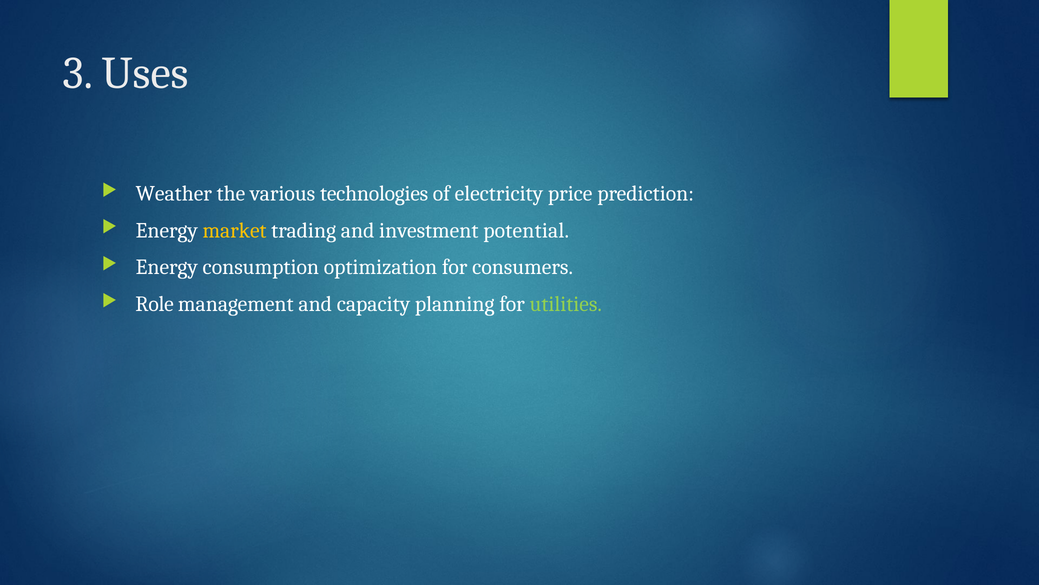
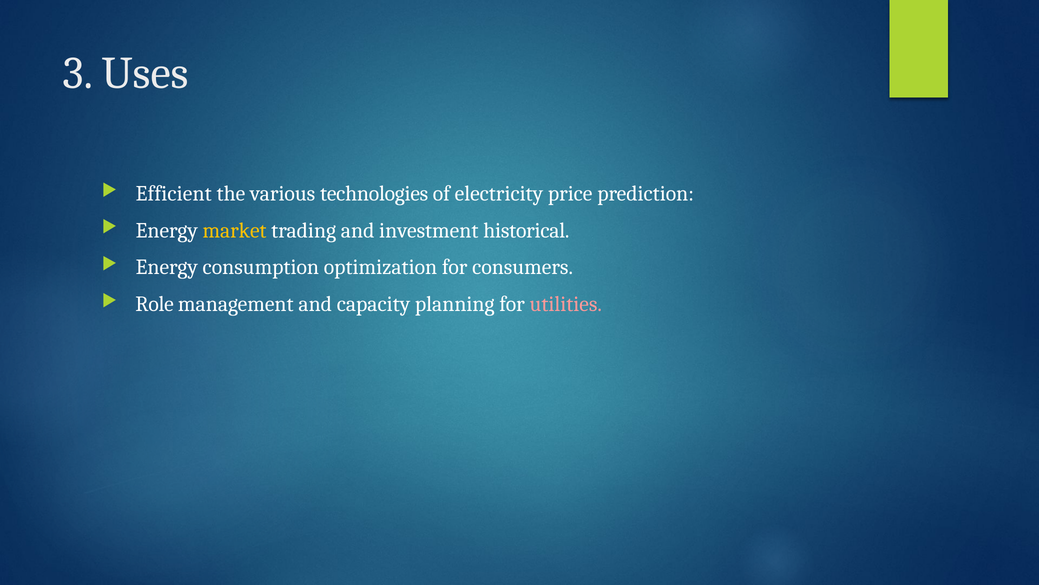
Weather: Weather -> Efficient
potential: potential -> historical
utilities colour: light green -> pink
